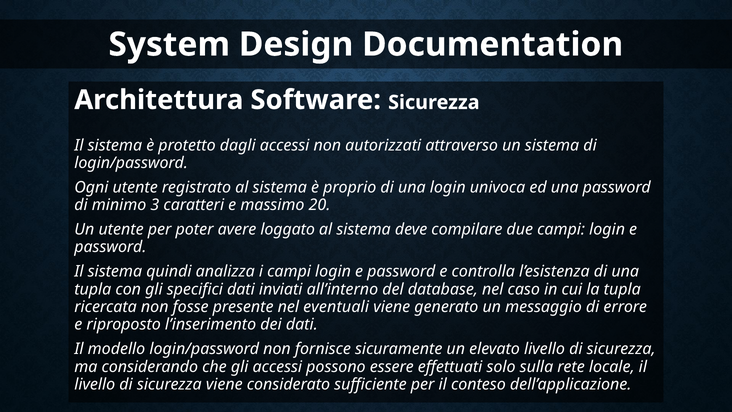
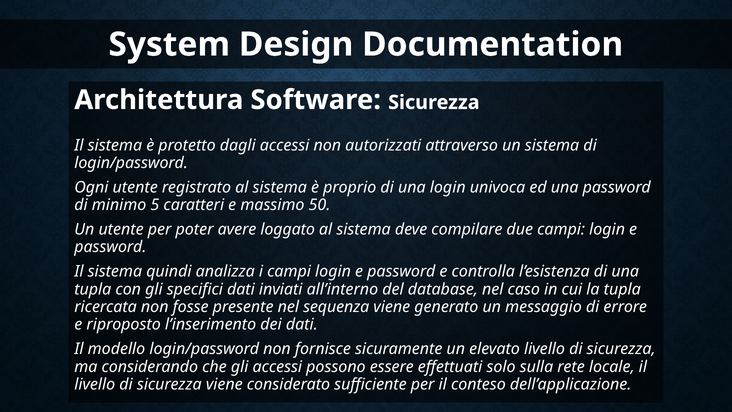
3: 3 -> 5
20: 20 -> 50
eventuali: eventuali -> sequenza
